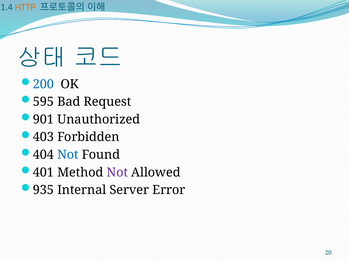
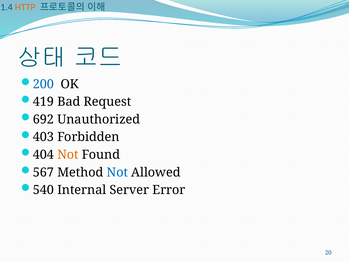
595: 595 -> 419
901: 901 -> 692
Not at (68, 155) colour: blue -> orange
401: 401 -> 567
Not at (117, 172) colour: purple -> blue
935: 935 -> 540
